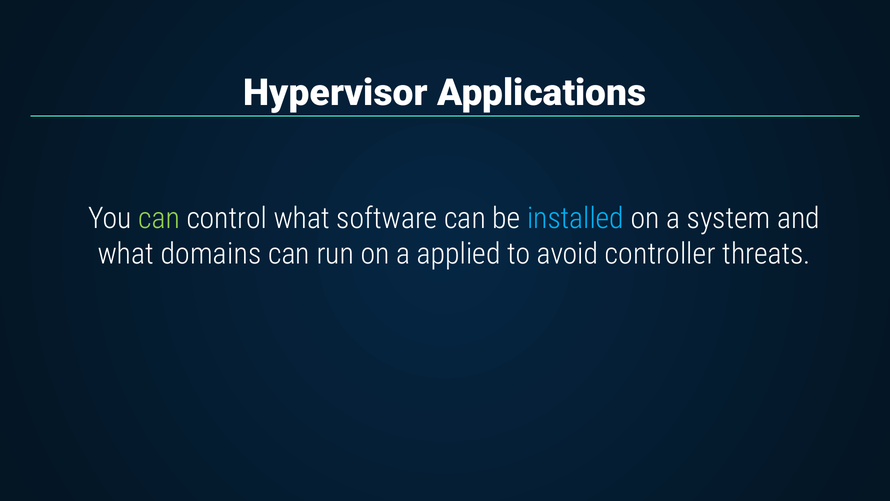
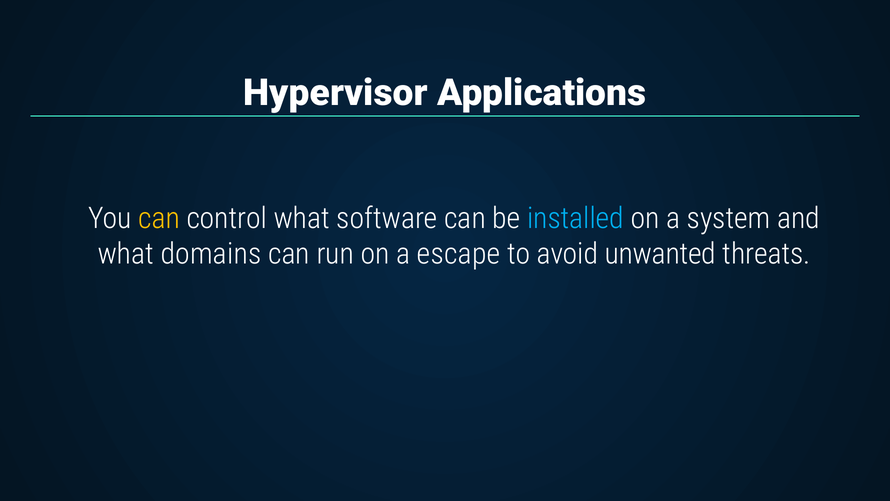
can at (159, 218) colour: light green -> yellow
applied: applied -> escape
controller: controller -> unwanted
